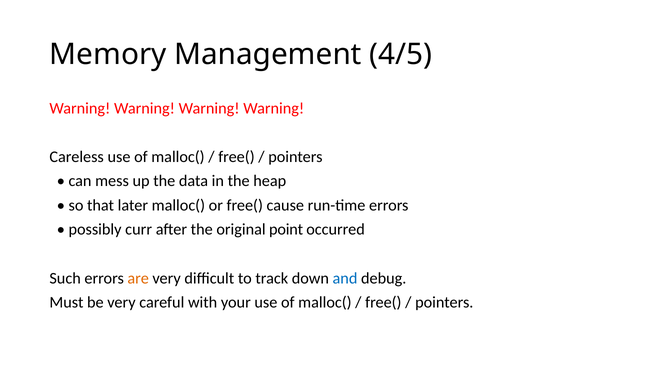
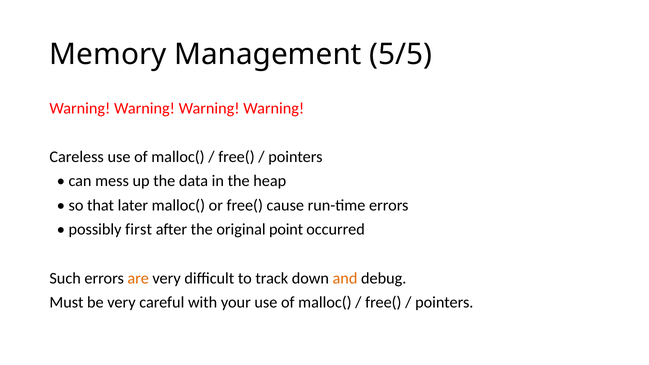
4/5: 4/5 -> 5/5
curr: curr -> first
and colour: blue -> orange
